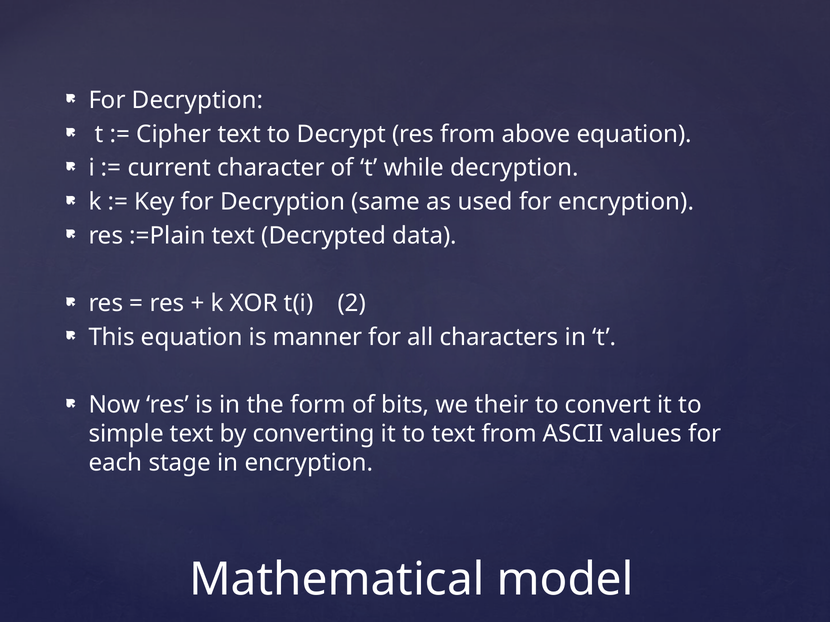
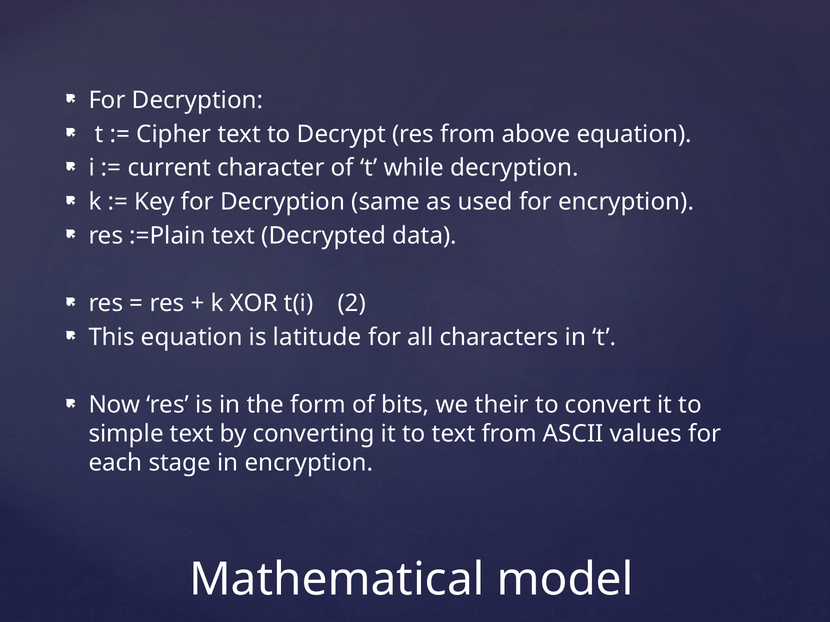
manner: manner -> latitude
